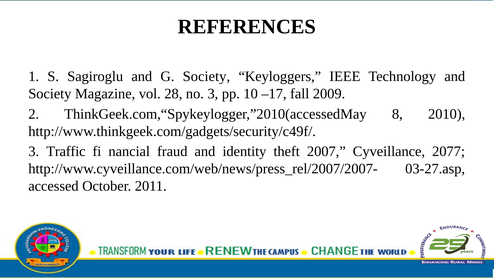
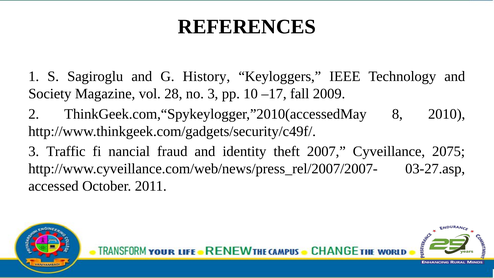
G Society: Society -> History
2077: 2077 -> 2075
